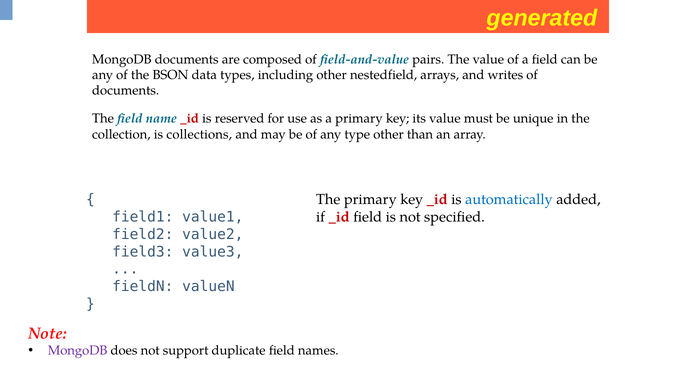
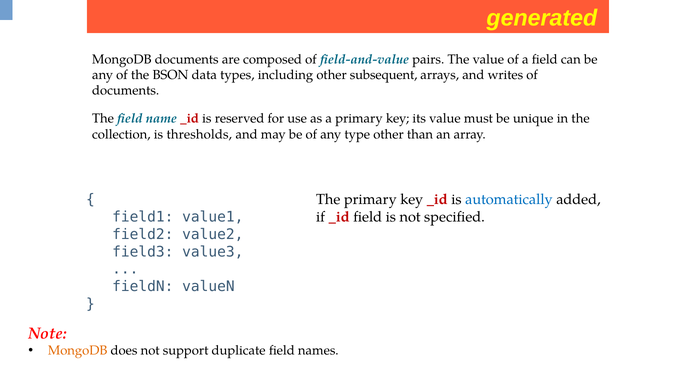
nestedfield: nestedfield -> subsequent
collections: collections -> thresholds
MongoDB at (78, 350) colour: purple -> orange
